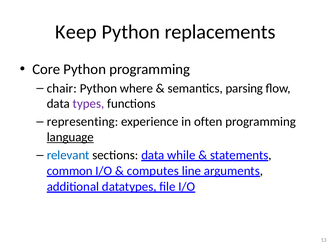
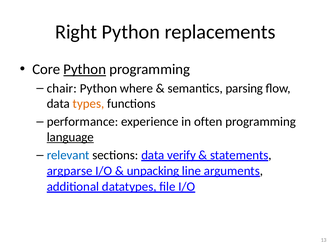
Keep: Keep -> Right
Python at (85, 69) underline: none -> present
types colour: purple -> orange
representing: representing -> performance
while: while -> verify
common: common -> argparse
computes: computes -> unpacking
